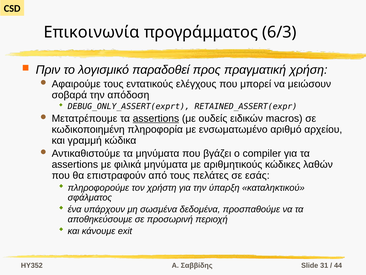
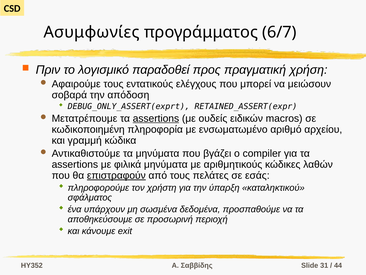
Επικοινωνία: Επικοινωνία -> Ασυμφωνίες
6/3: 6/3 -> 6/7
επιστραφούν underline: none -> present
